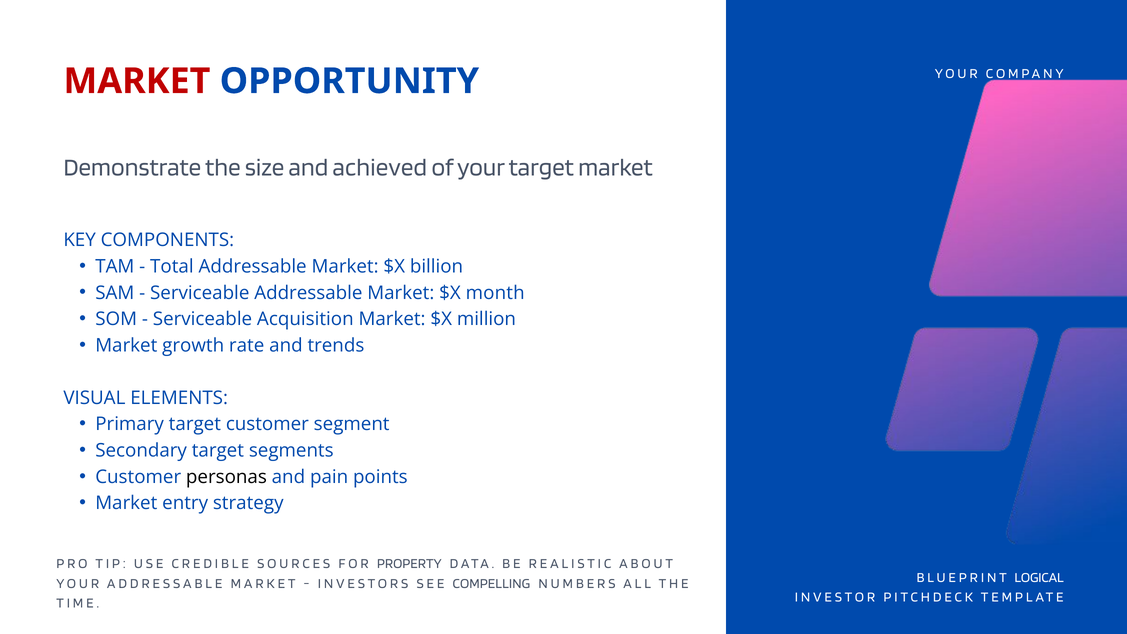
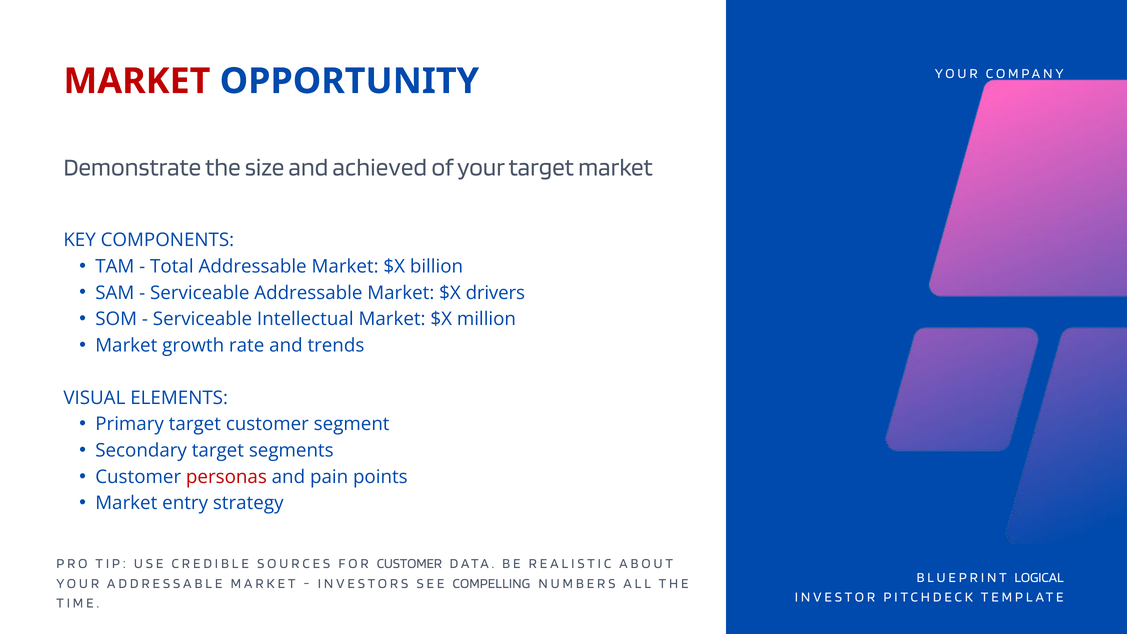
month: month -> drivers
Acquisition: Acquisition -> Intellectual
personas colour: black -> red
FOR PROPERTY: PROPERTY -> CUSTOMER
